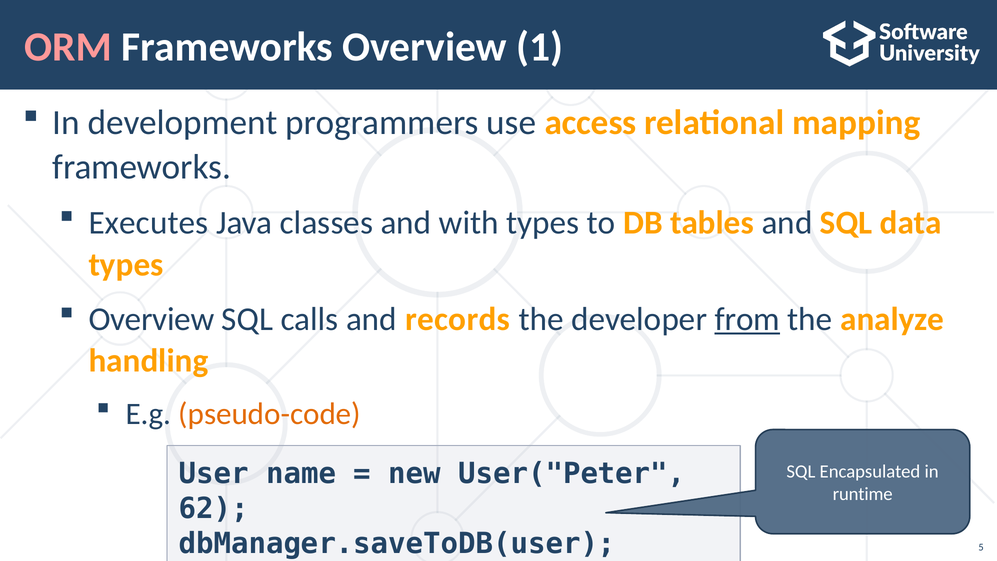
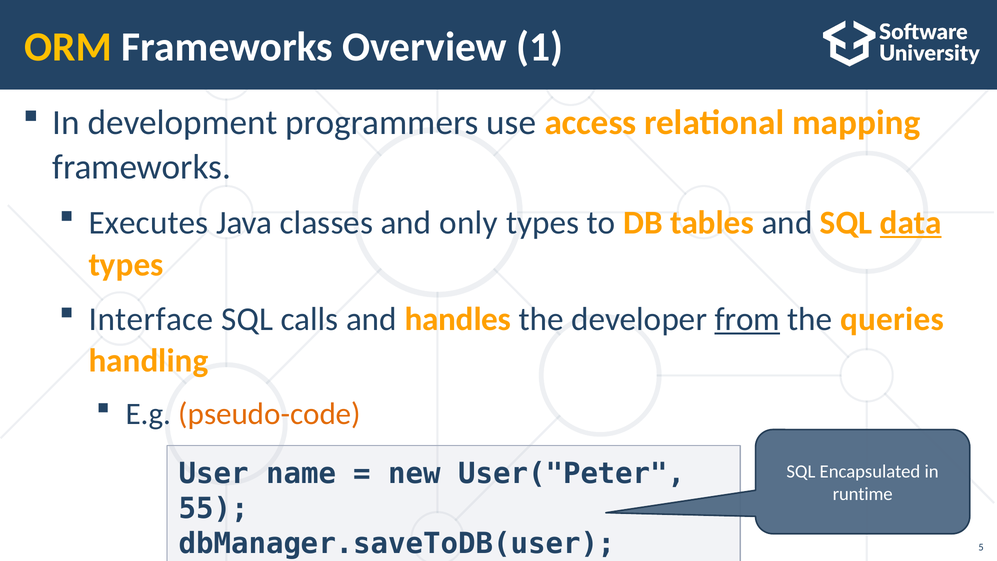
ORM colour: pink -> yellow
with: with -> only
data underline: none -> present
Overview at (151, 319): Overview -> Interface
records: records -> handles
analyze: analyze -> queries
62: 62 -> 55
